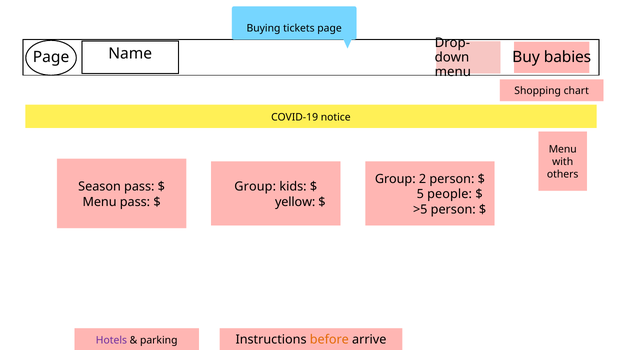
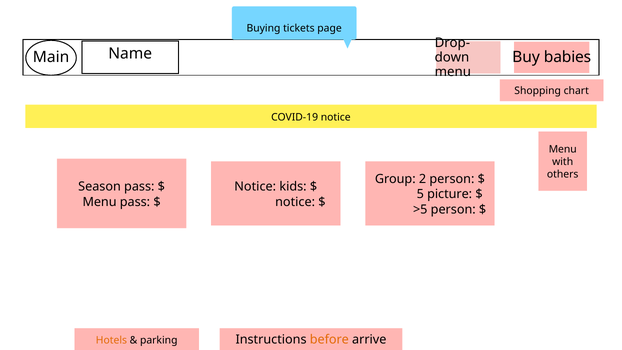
Page at (51, 57): Page -> Main
Group at (255, 187): Group -> Notice
people: people -> picture
yellow at (295, 202): yellow -> notice
Hotels colour: purple -> orange
